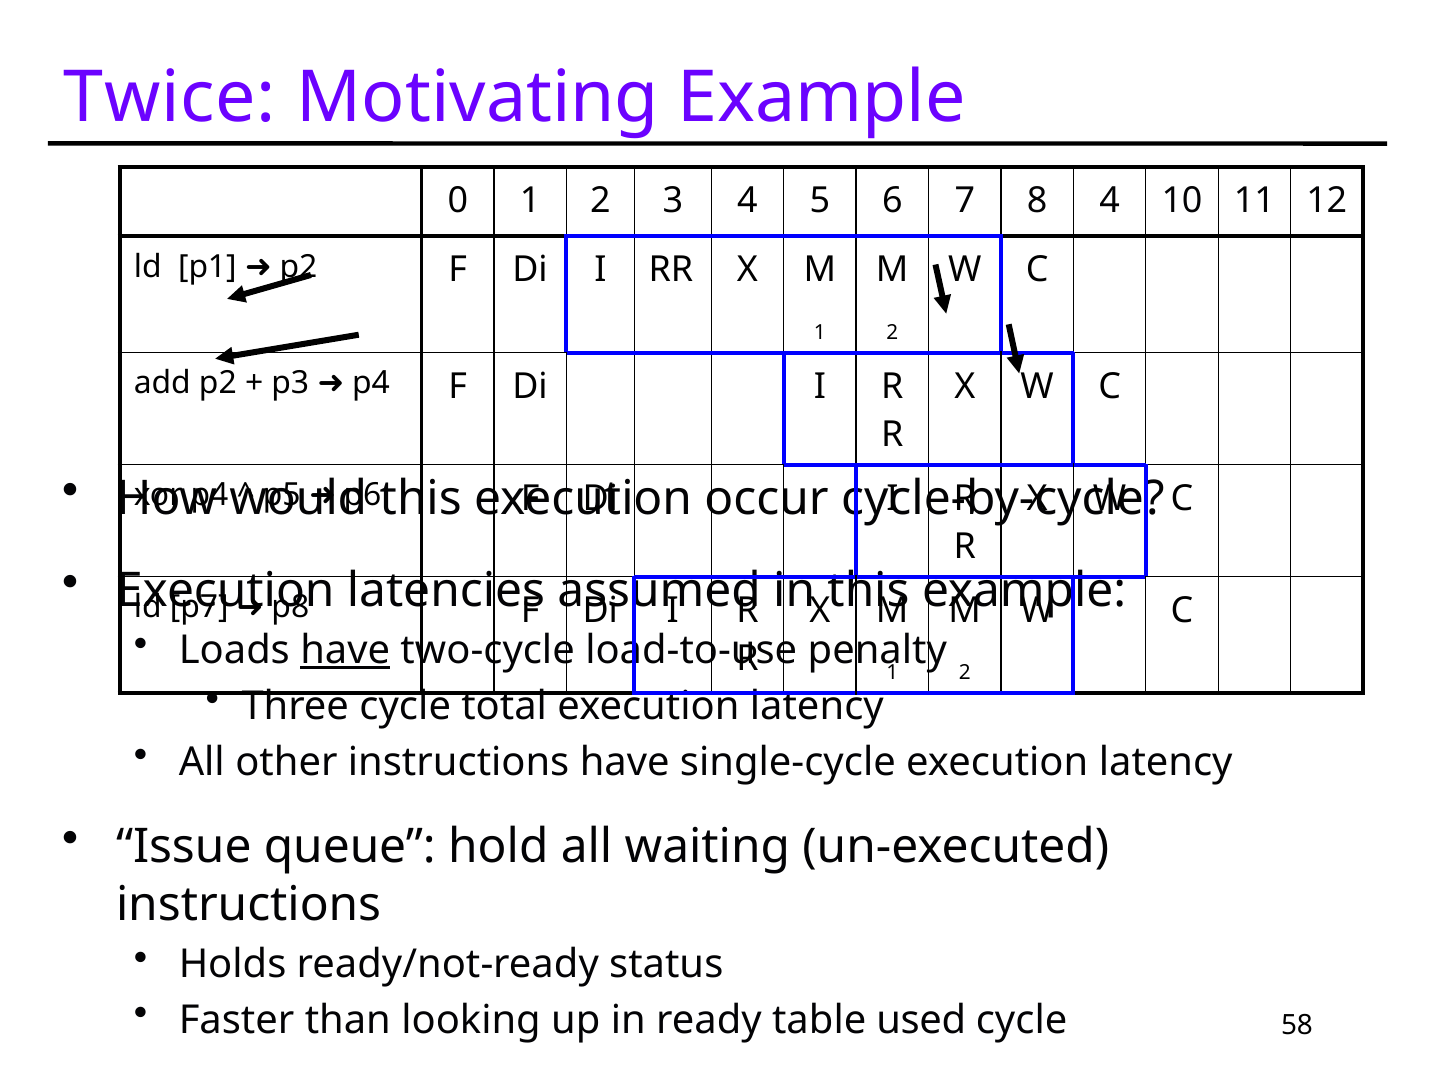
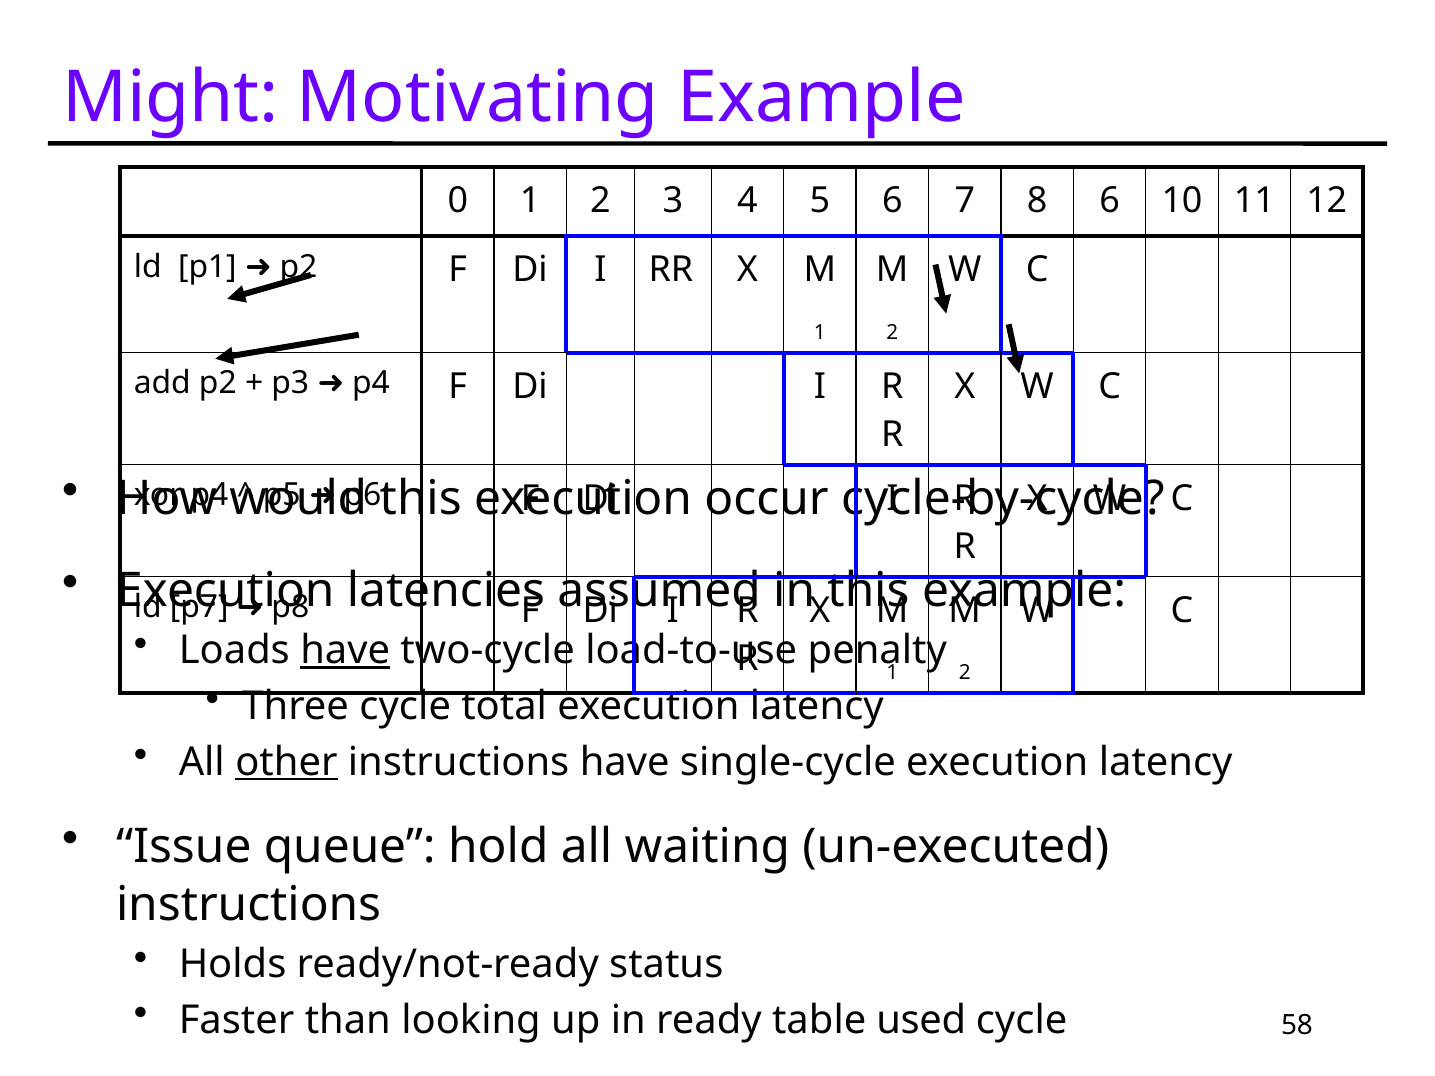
Twice: Twice -> Might
8 4: 4 -> 6
other underline: none -> present
